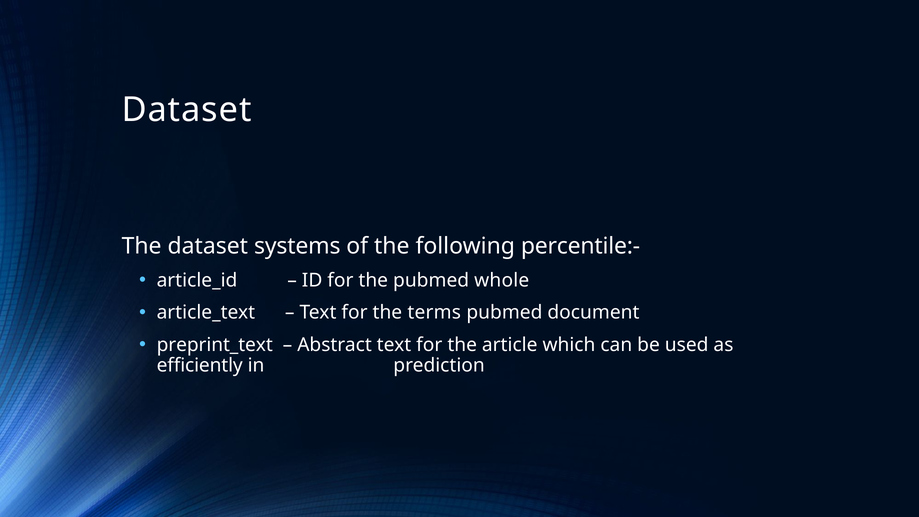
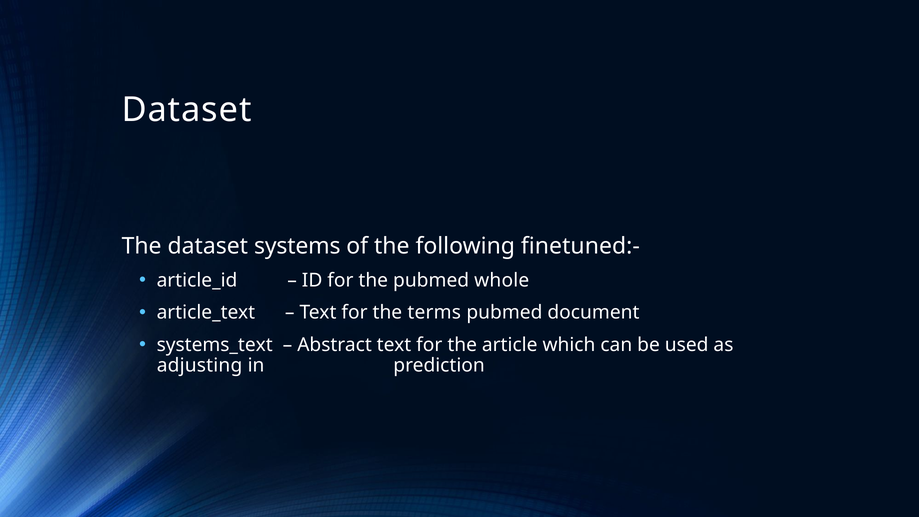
percentile:-: percentile:- -> finetuned:-
preprint_text: preprint_text -> systems_text
efficiently: efficiently -> adjusting
